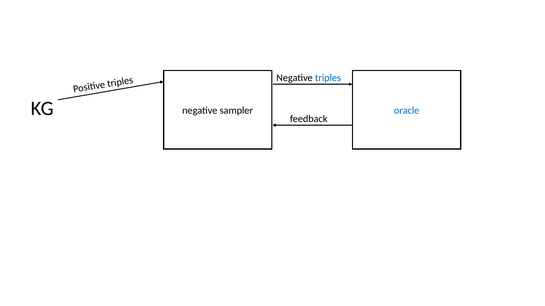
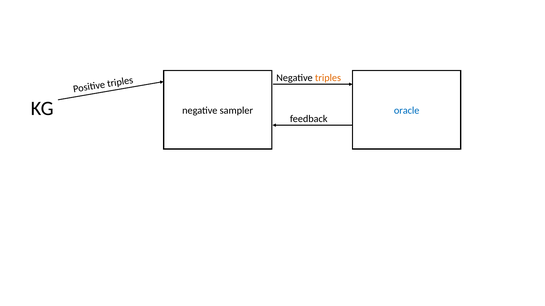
triples at (328, 78) colour: blue -> orange
